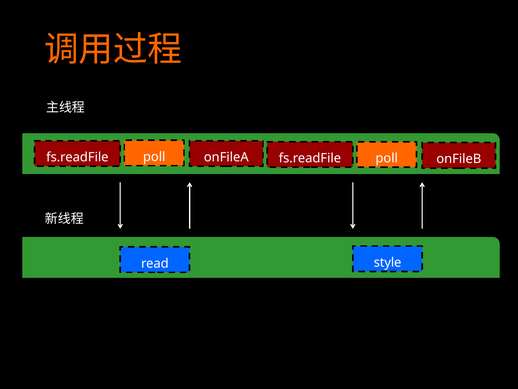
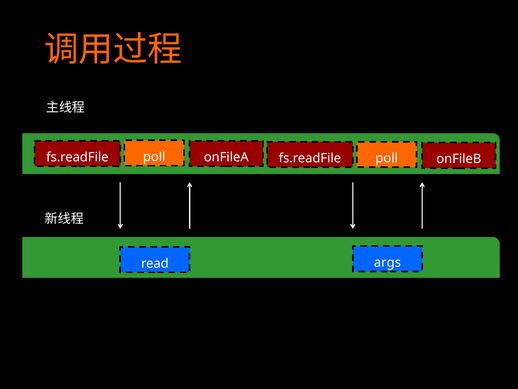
style: style -> args
